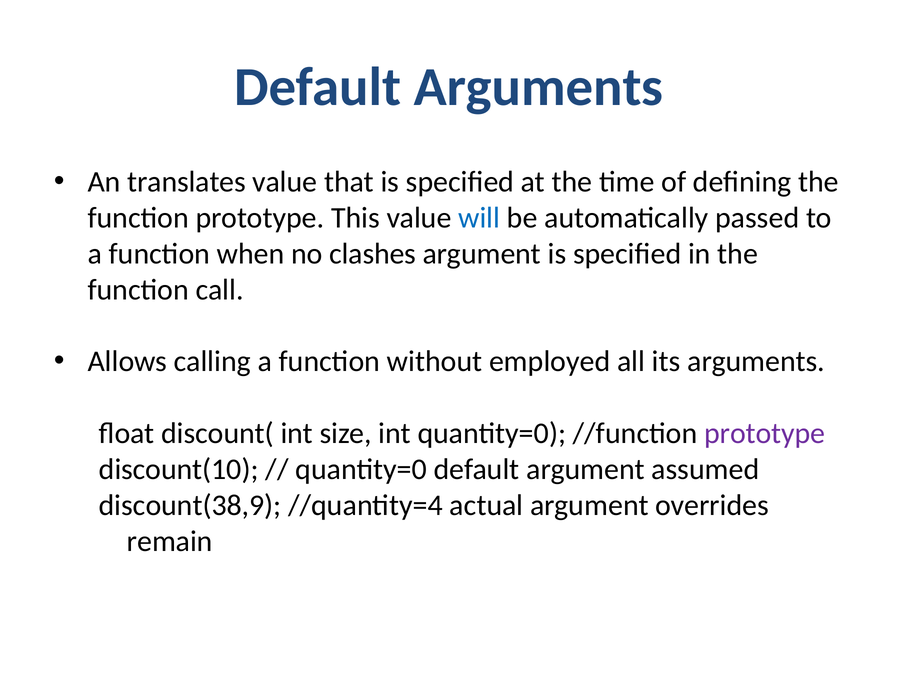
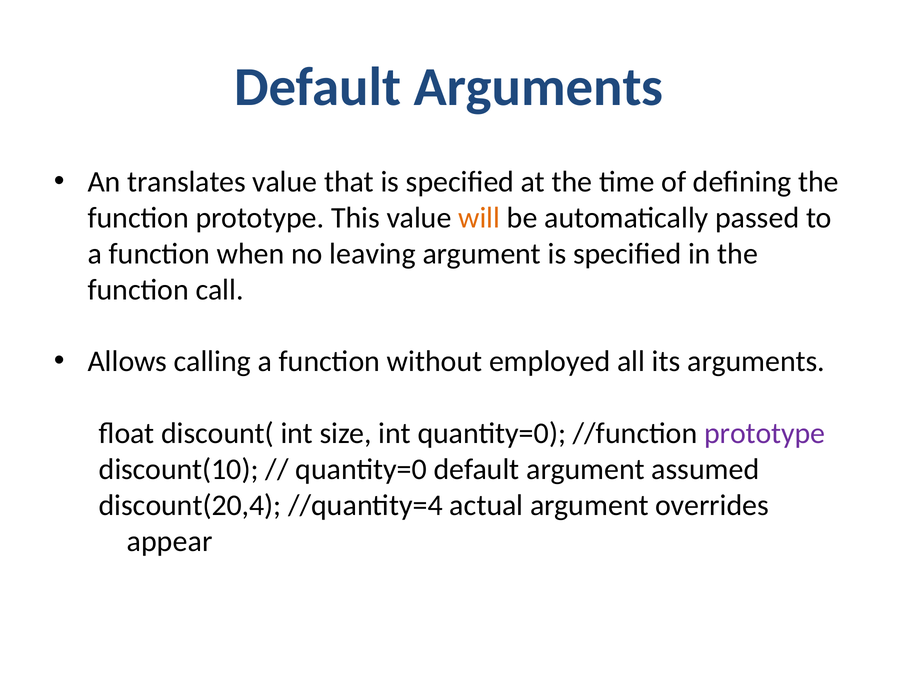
will colour: blue -> orange
clashes: clashes -> leaving
discount(38,9: discount(38,9 -> discount(20,4
remain: remain -> appear
